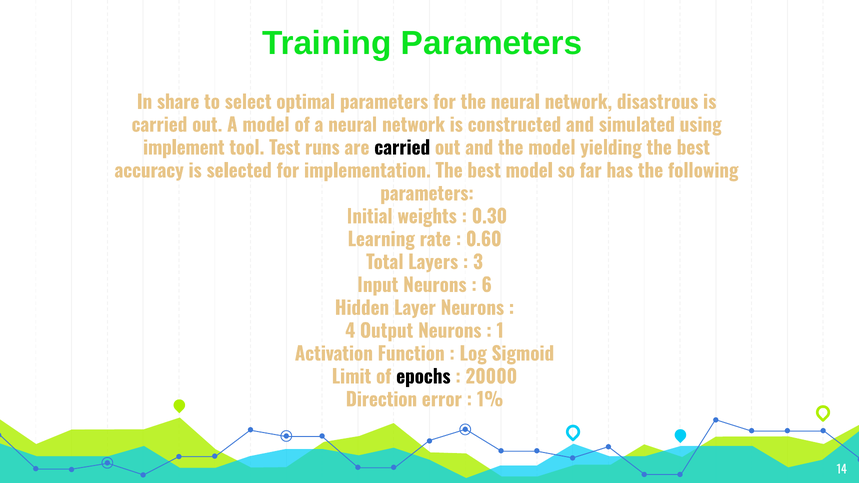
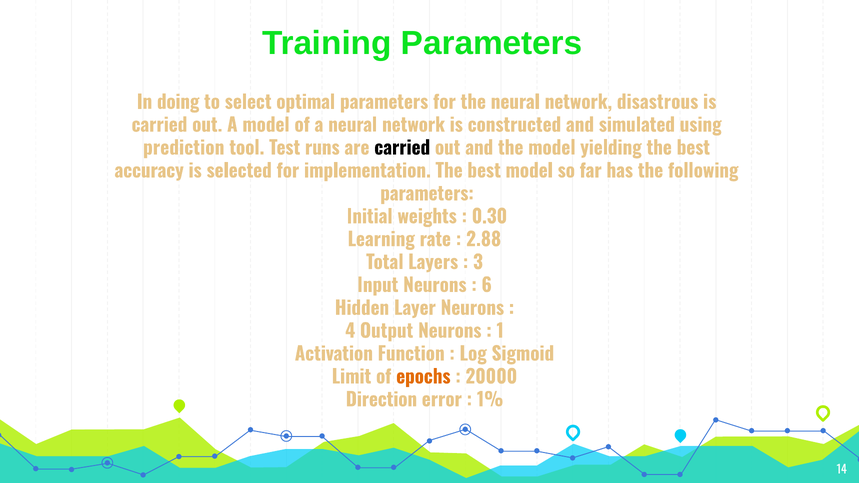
share: share -> doing
implement: implement -> prediction
0.60: 0.60 -> 2.88
epochs colour: black -> orange
